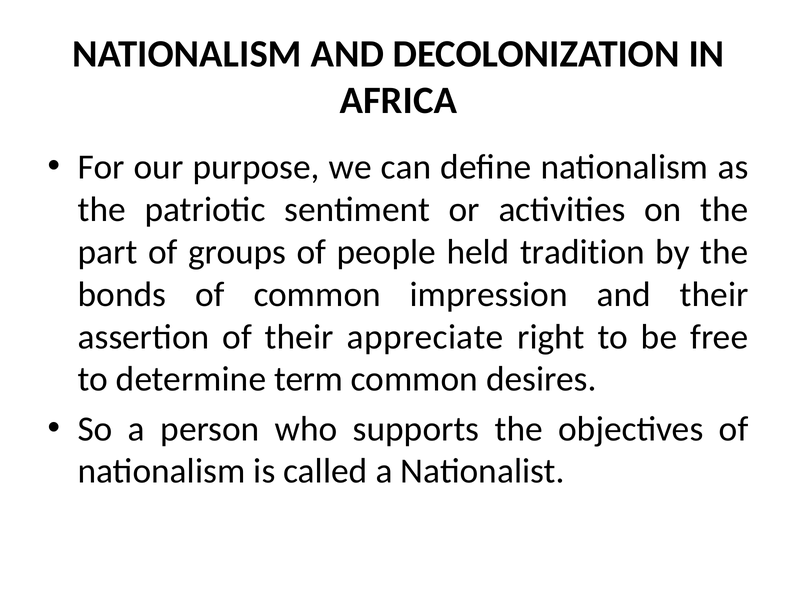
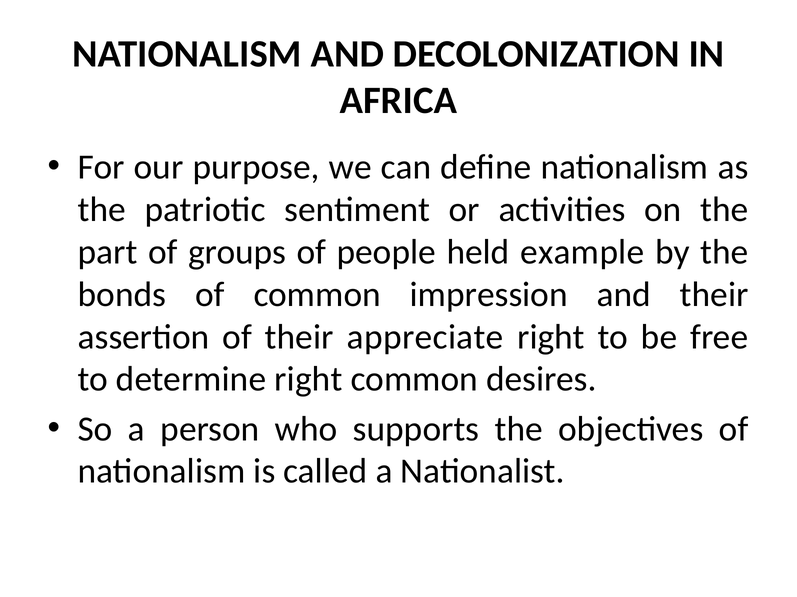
tradition: tradition -> example
determine term: term -> right
